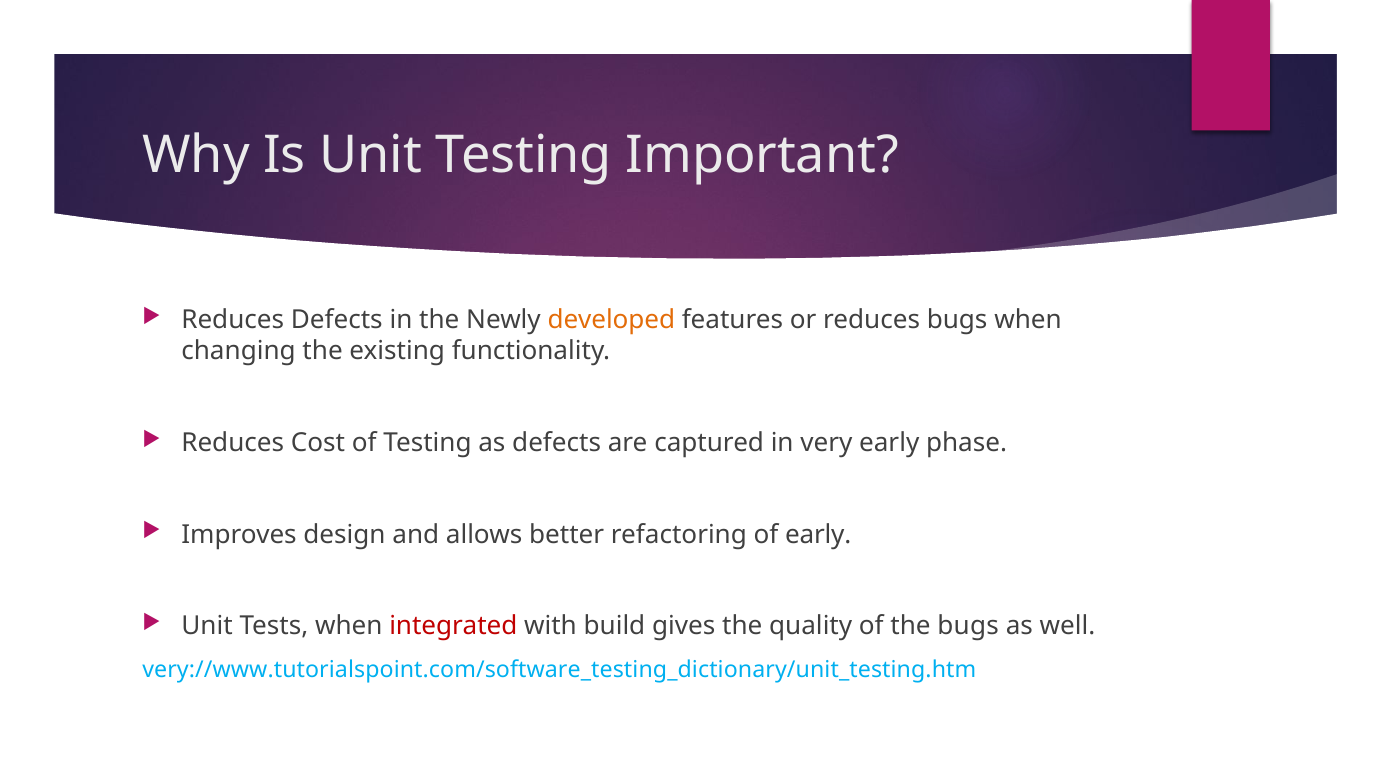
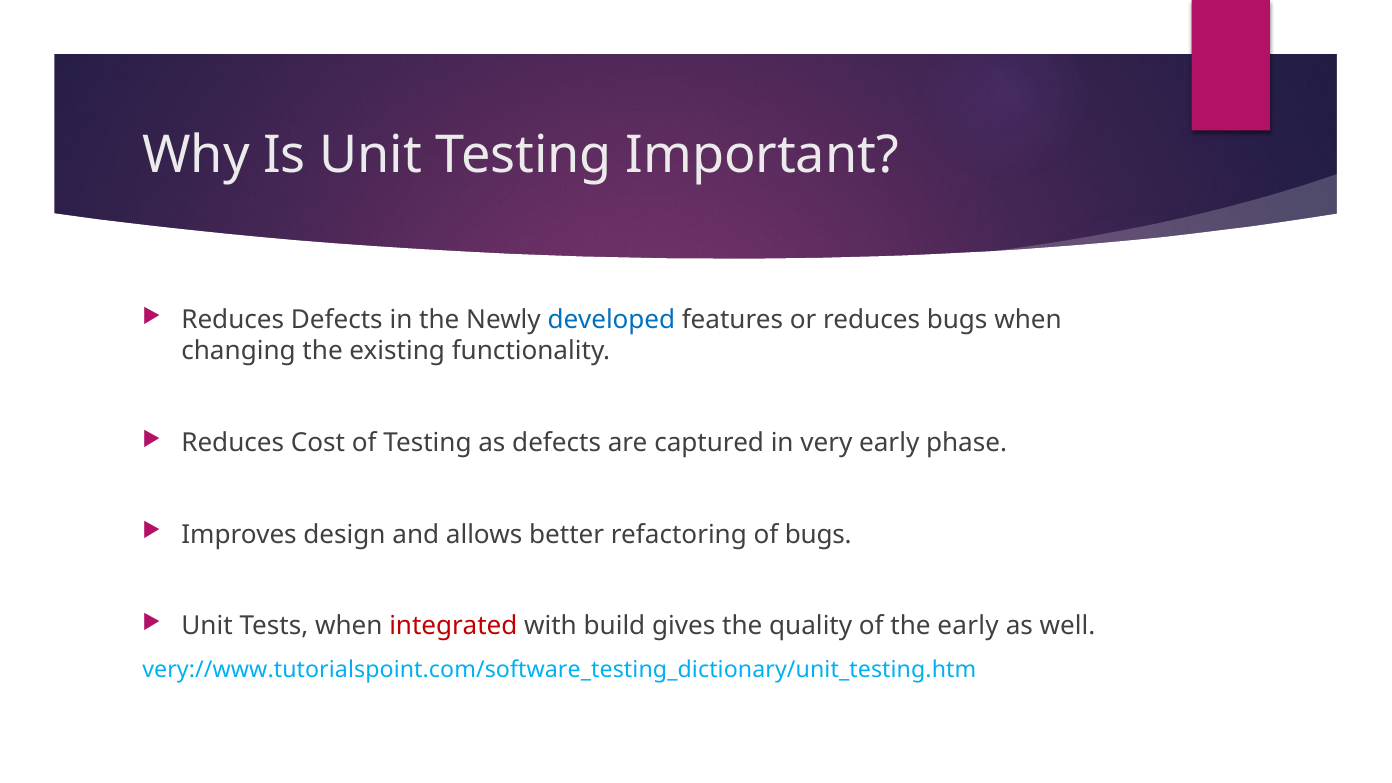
developed colour: orange -> blue
of early: early -> bugs
the bugs: bugs -> early
